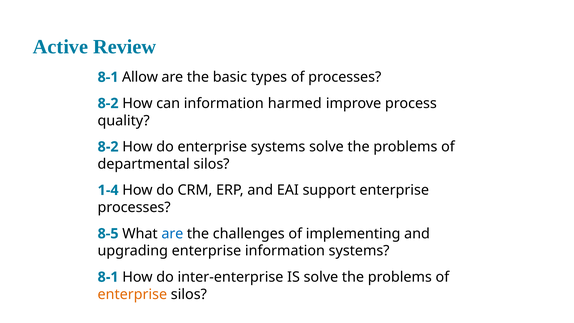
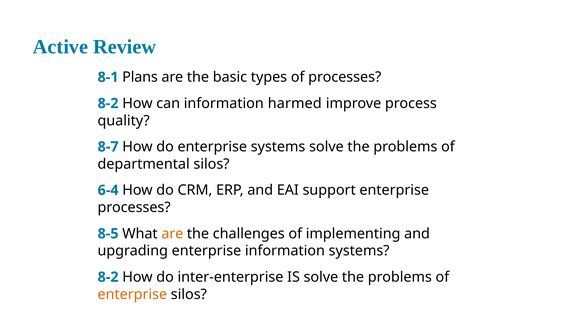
Allow: Allow -> Plans
8-2 at (108, 147): 8-2 -> 8-7
1-4: 1-4 -> 6-4
are at (172, 234) colour: blue -> orange
8-1 at (108, 277): 8-1 -> 8-2
